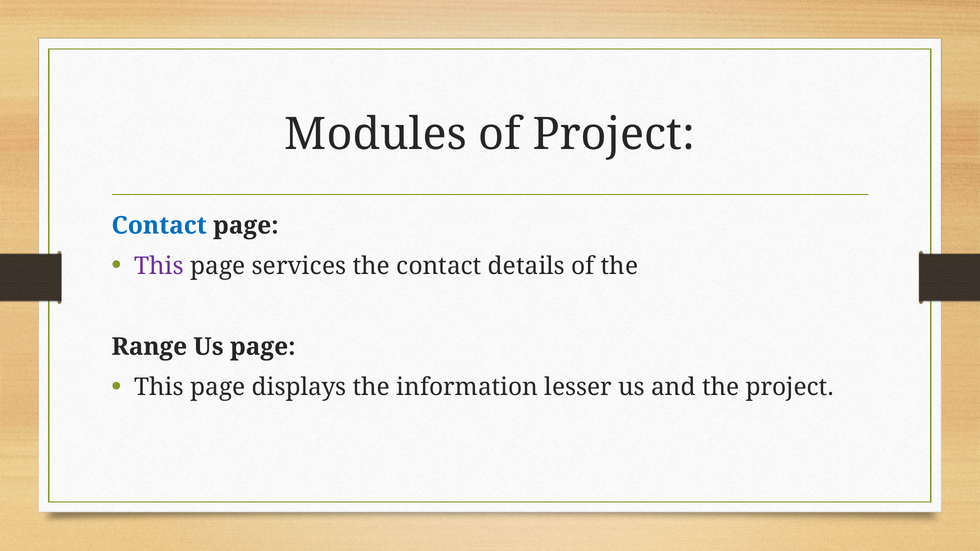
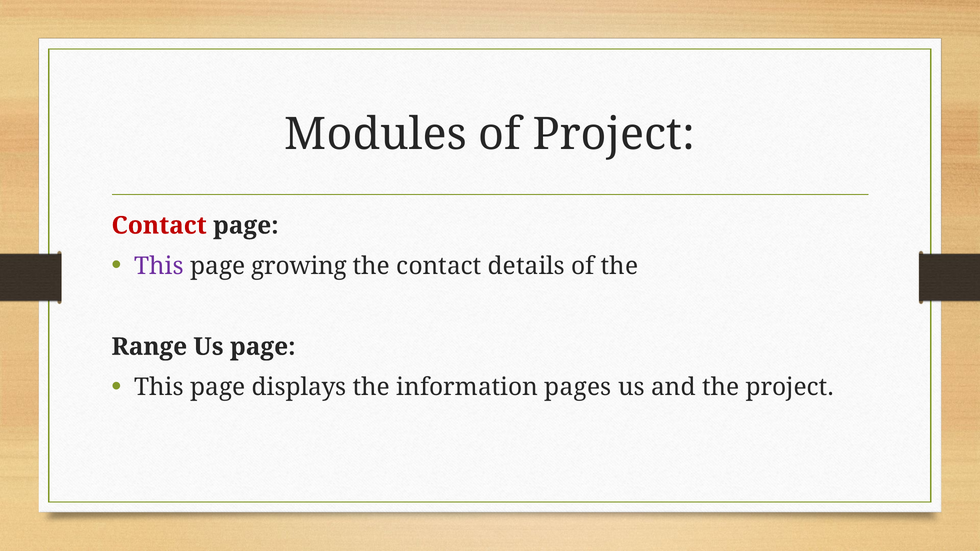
Contact at (159, 226) colour: blue -> red
services: services -> growing
lesser: lesser -> pages
